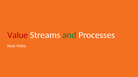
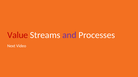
and colour: green -> purple
